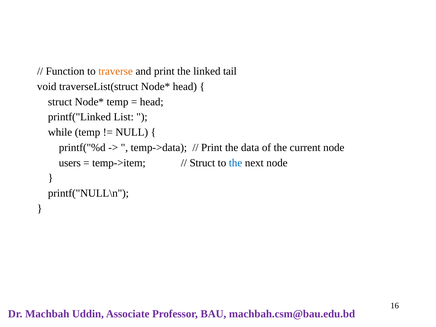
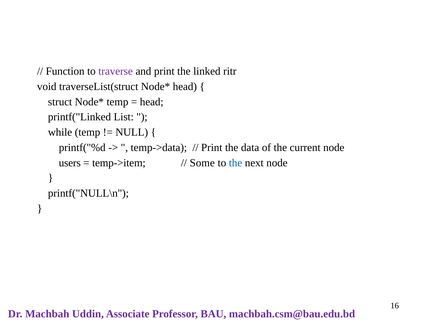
traverse colour: orange -> purple
tail: tail -> ritr
Struct at (202, 163): Struct -> Some
